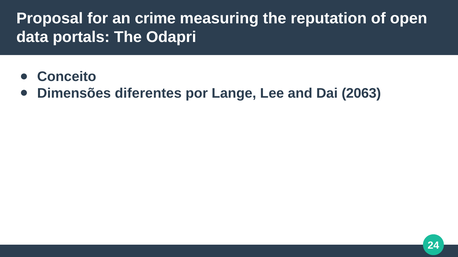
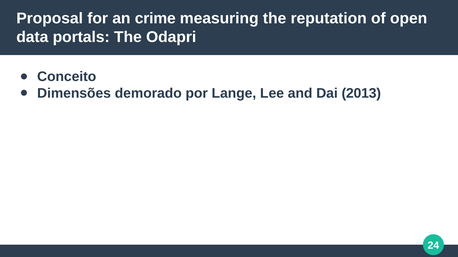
diferentes: diferentes -> demorado
2063: 2063 -> 2013
